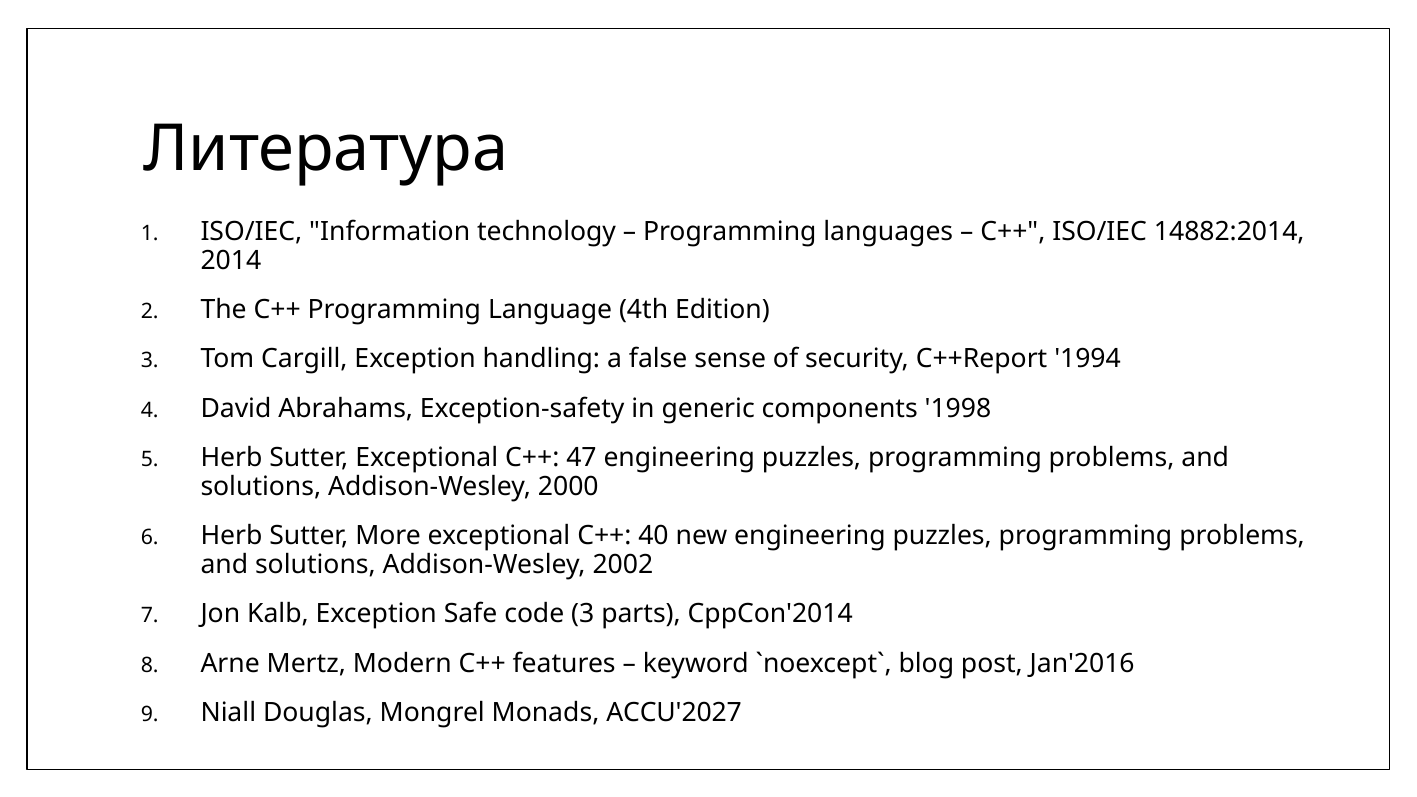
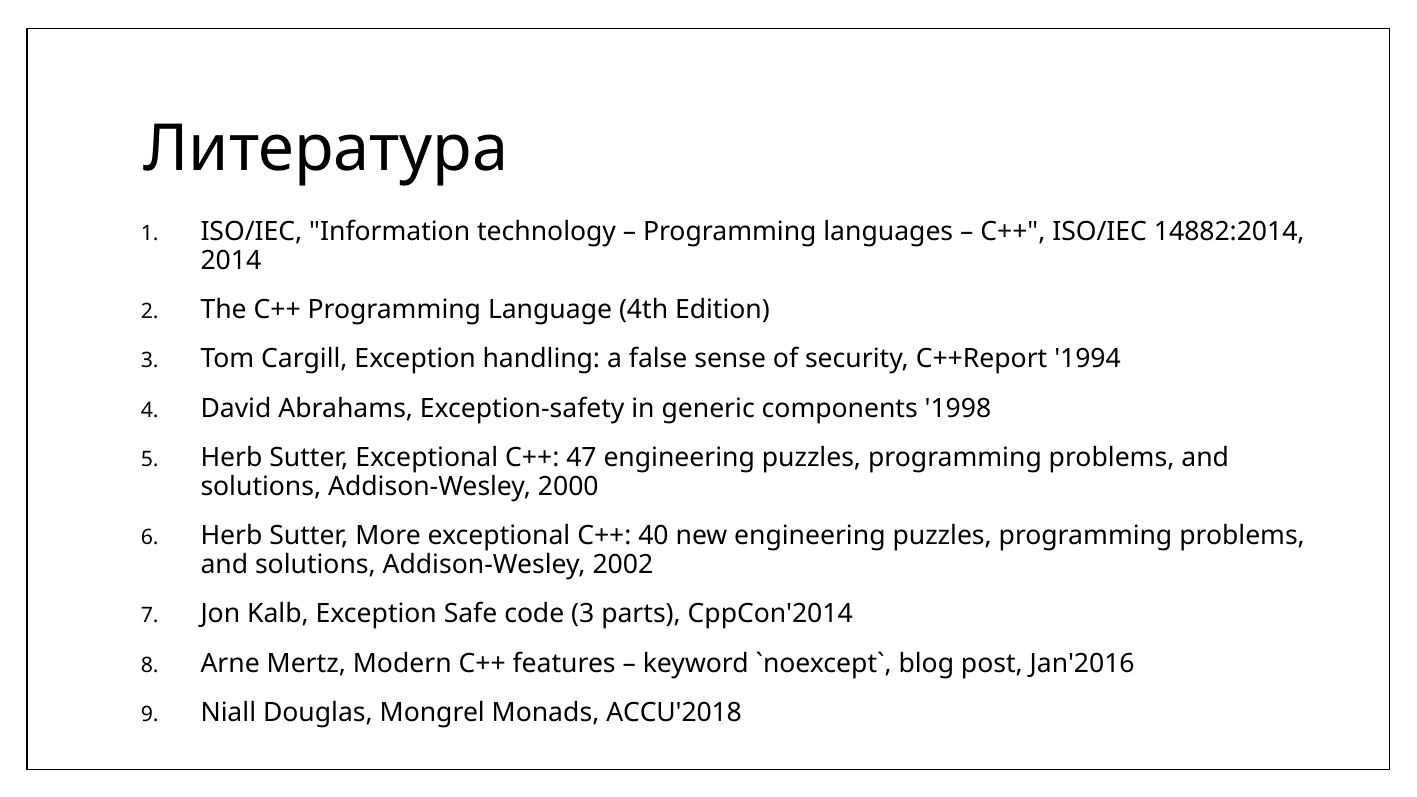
ACCU'2027: ACCU'2027 -> ACCU'2018
